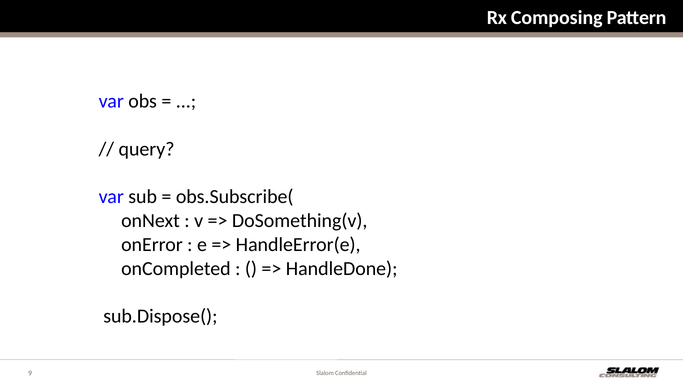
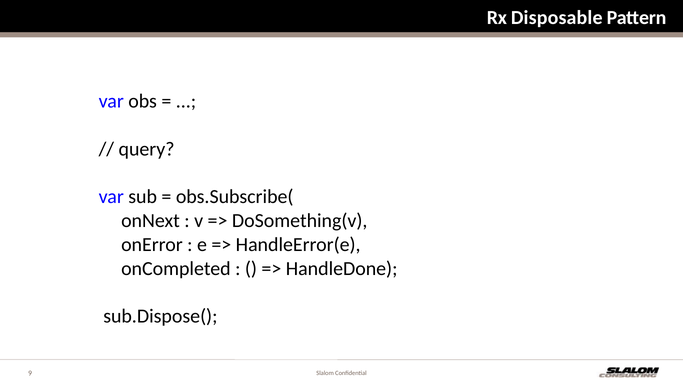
Composing: Composing -> Disposable
